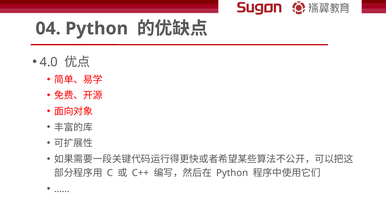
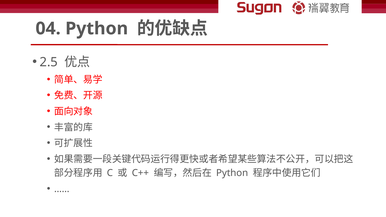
4.0: 4.0 -> 2.5
